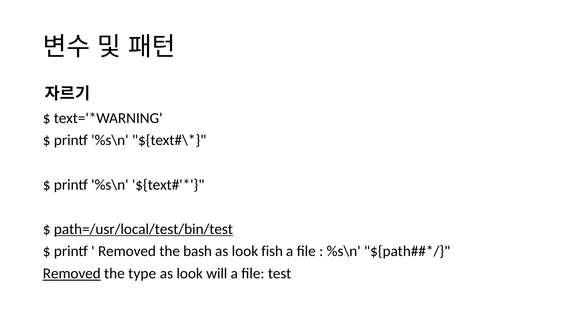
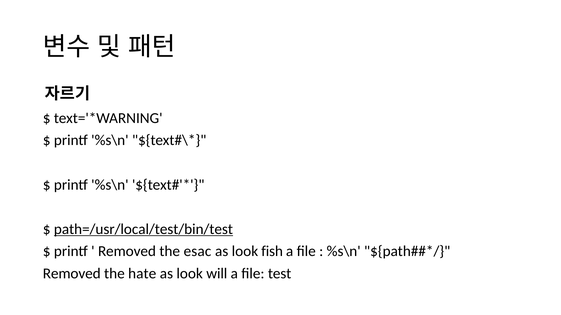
bash: bash -> esac
Removed at (72, 274) underline: present -> none
type: type -> hate
